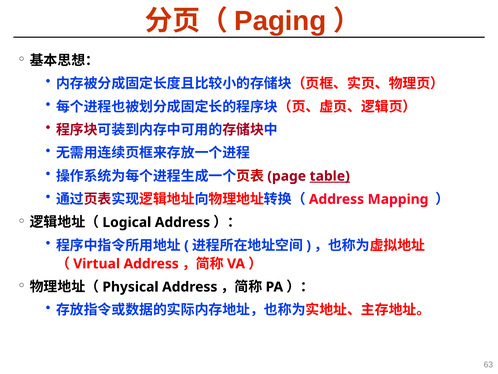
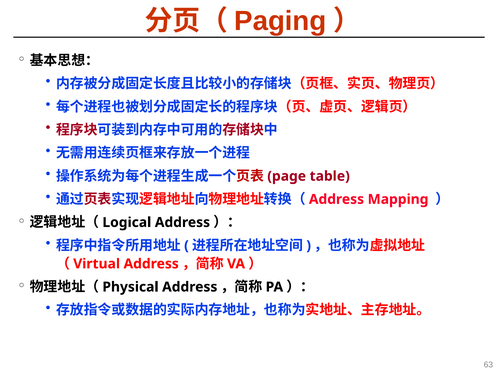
table underline: present -> none
